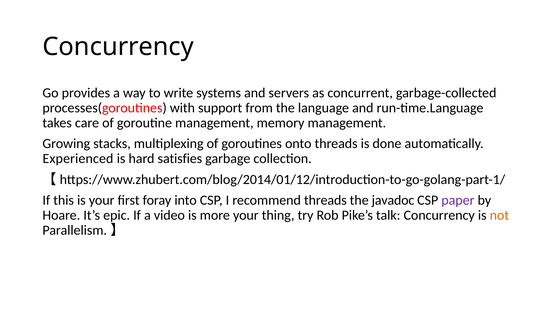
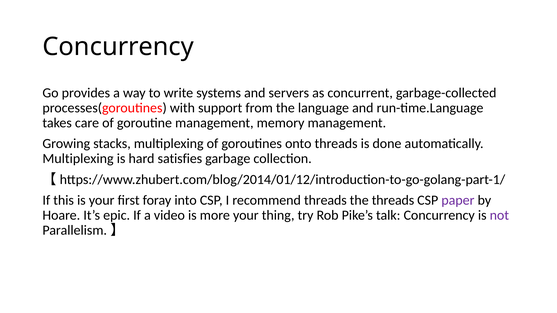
Experienced at (78, 159): Experienced -> Multiplexing
the javadoc: javadoc -> threads
not colour: orange -> purple
